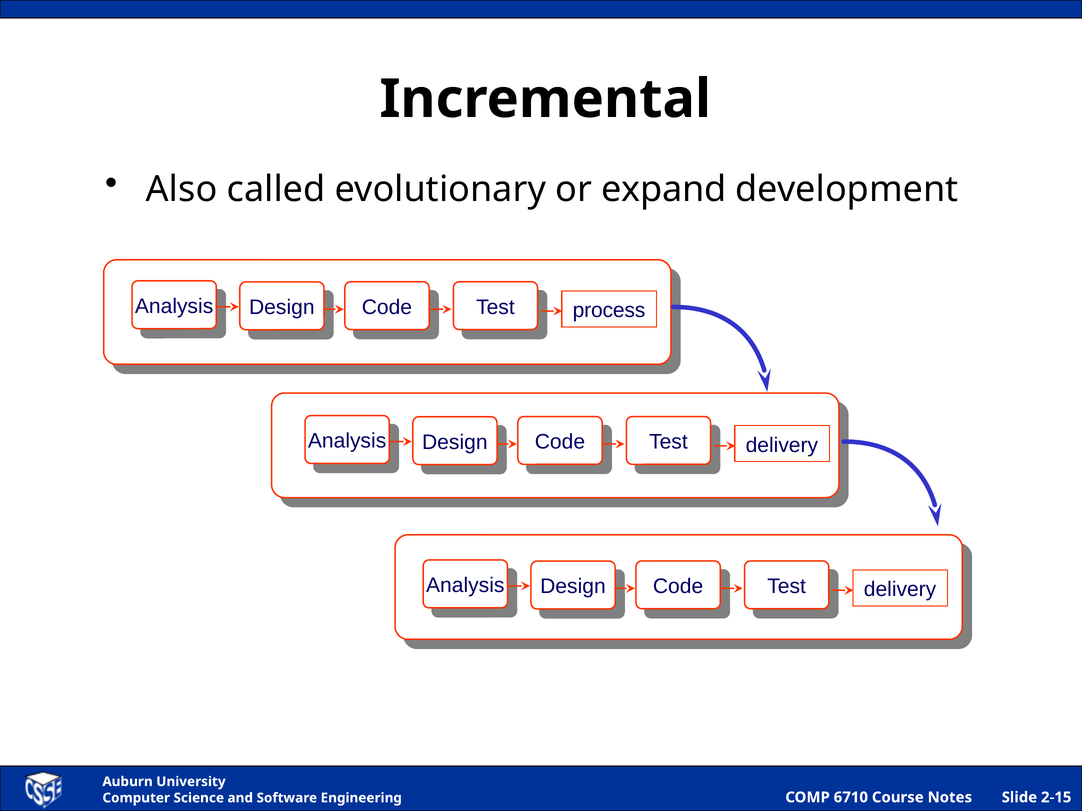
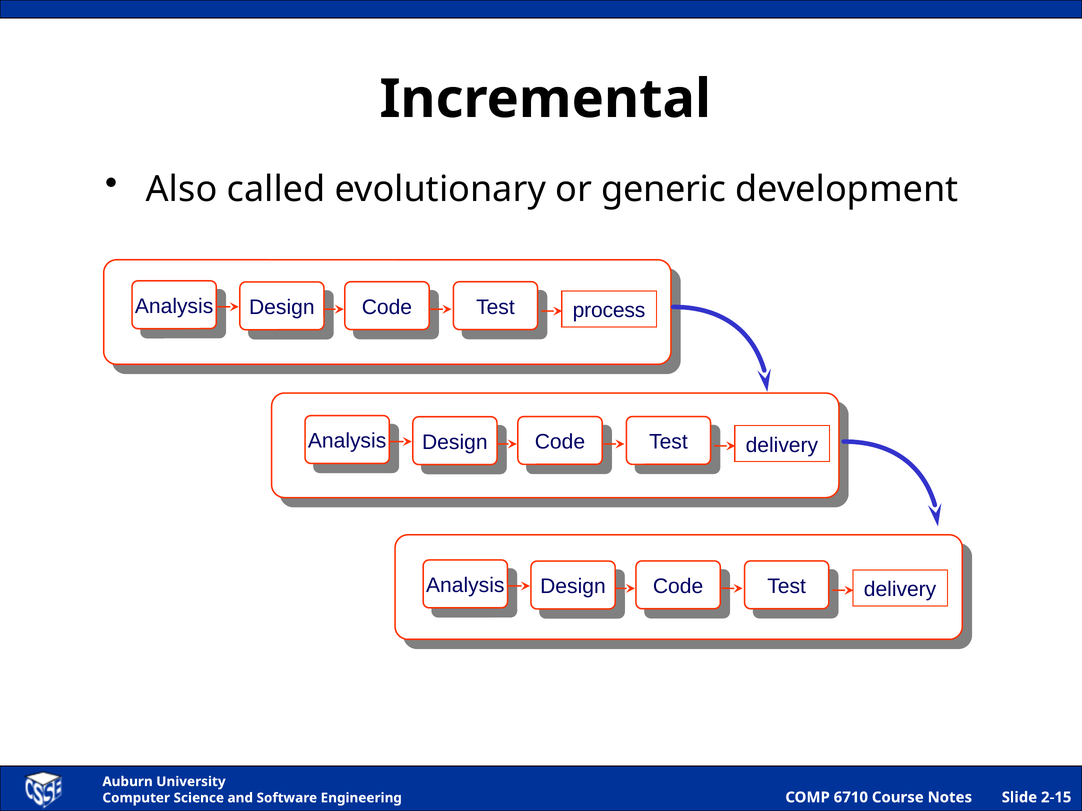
expand: expand -> generic
